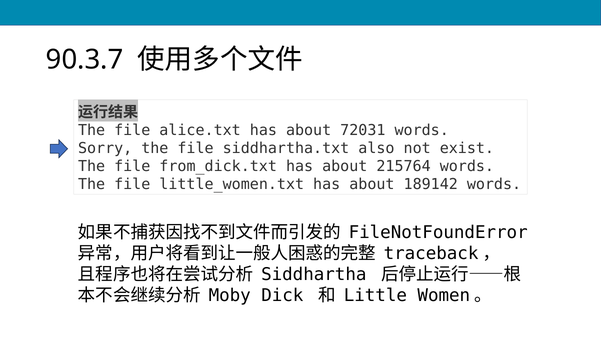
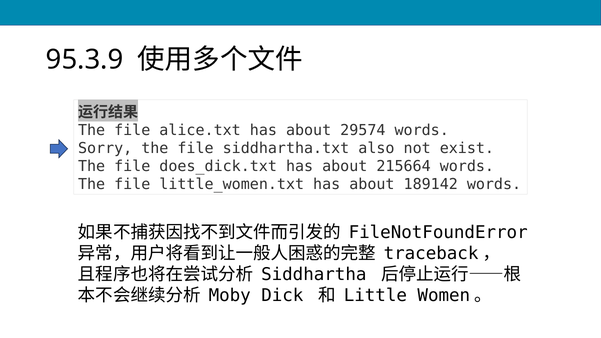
90.3.7: 90.3.7 -> 95.3.9
72031: 72031 -> 29574
from_dick.txt: from_dick.txt -> does_dick.txt
215764: 215764 -> 215664
